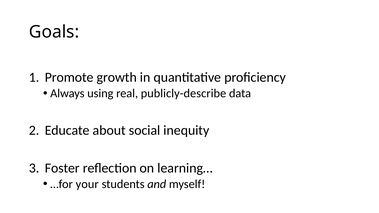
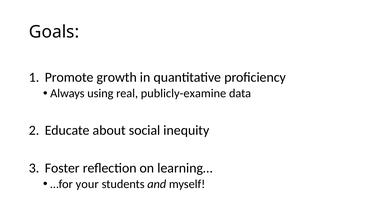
publicly-describe: publicly-describe -> publicly-examine
